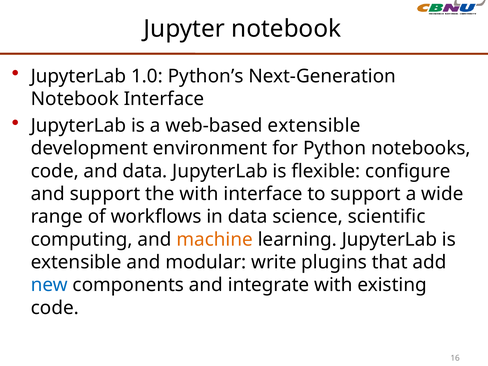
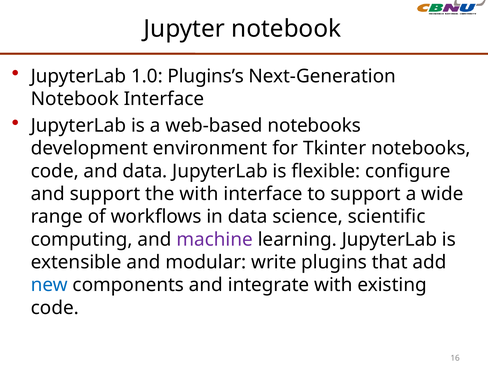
Python’s: Python’s -> Plugins’s
web-based extensible: extensible -> notebooks
Python: Python -> Tkinter
machine colour: orange -> purple
